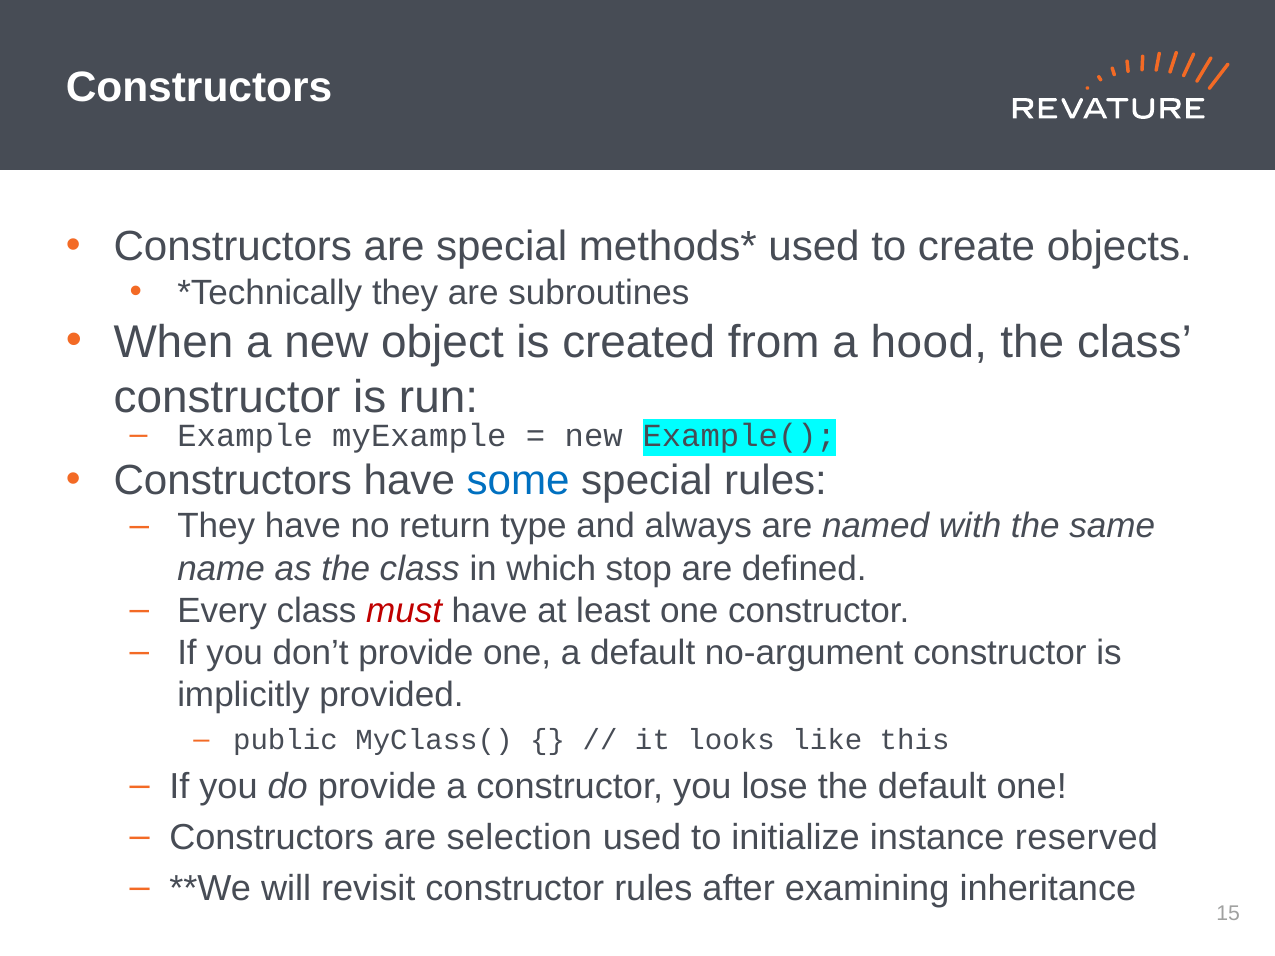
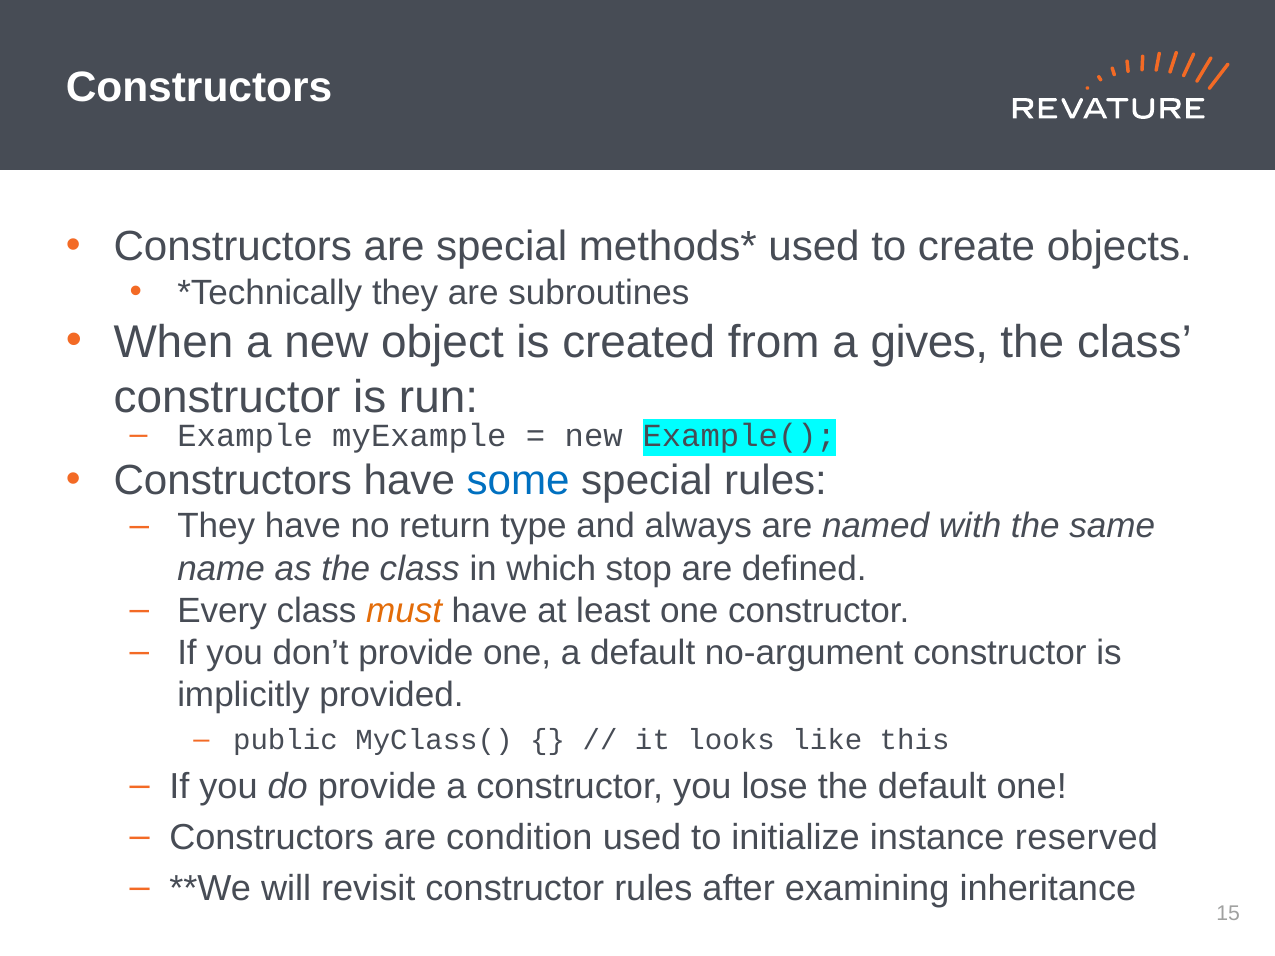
hood: hood -> gives
must colour: red -> orange
selection: selection -> condition
